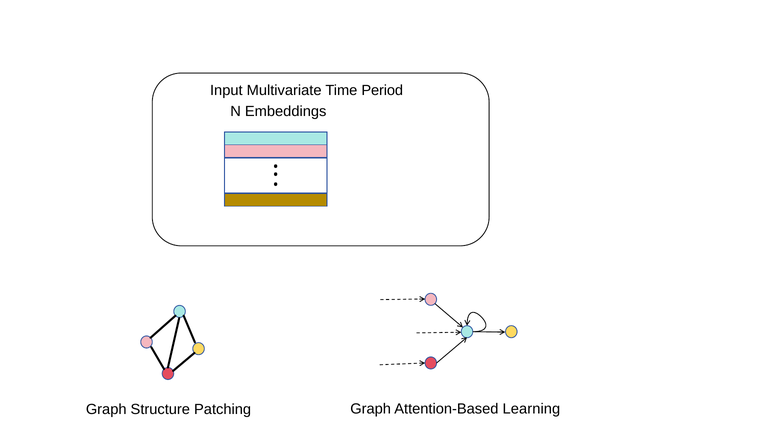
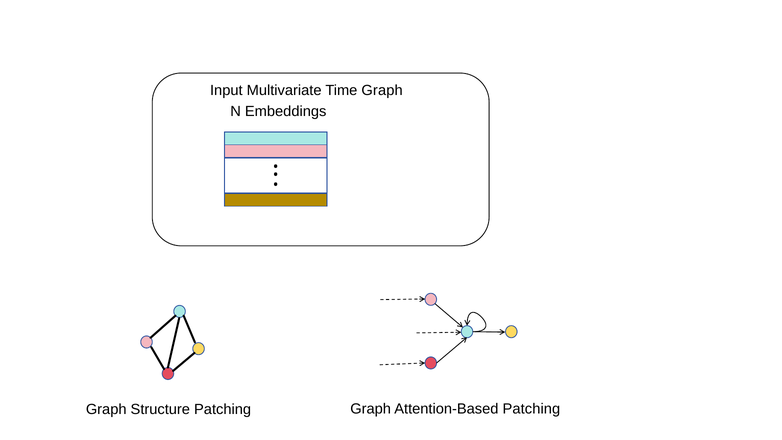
Time Period: Period -> Graph
Attention-Based Learning: Learning -> Patching
